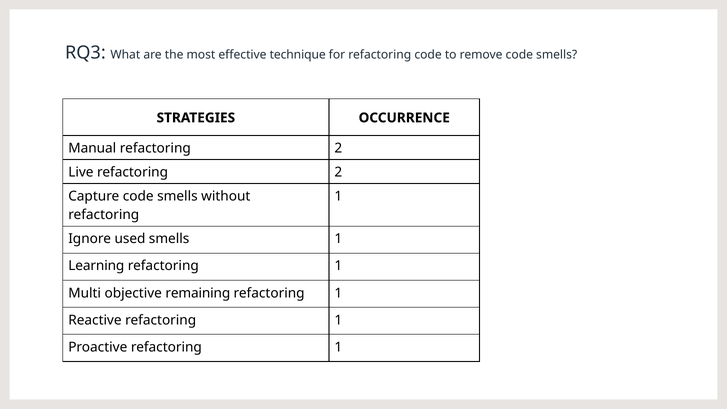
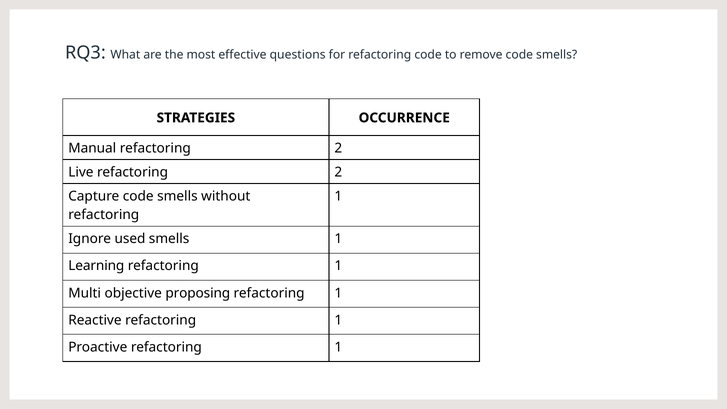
technique: technique -> questions
remaining: remaining -> proposing
